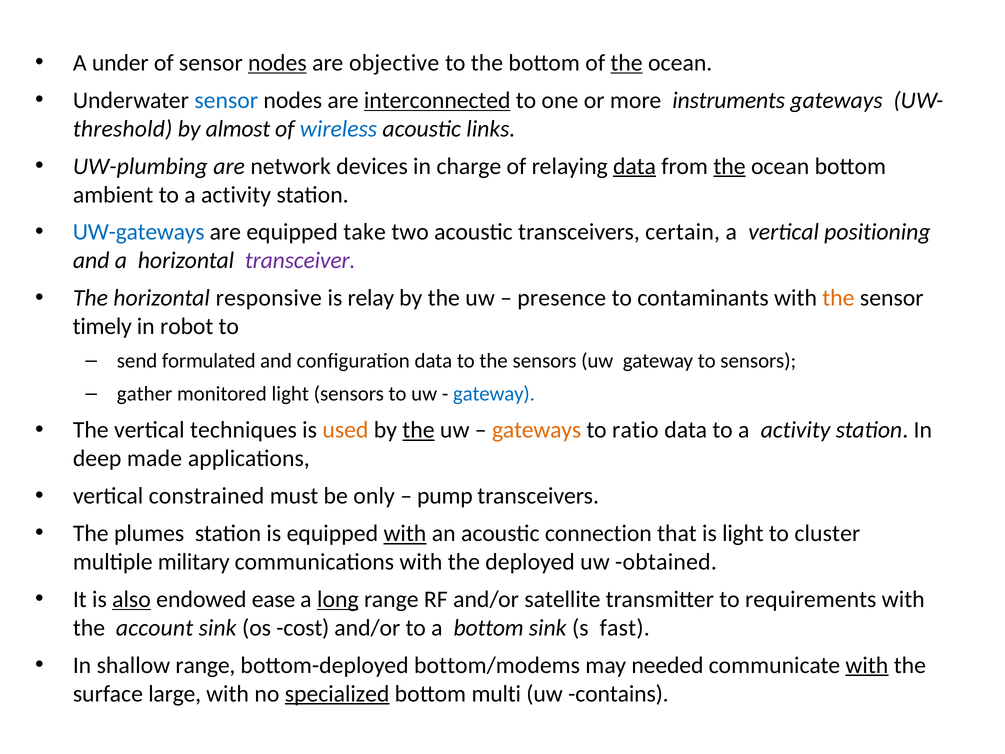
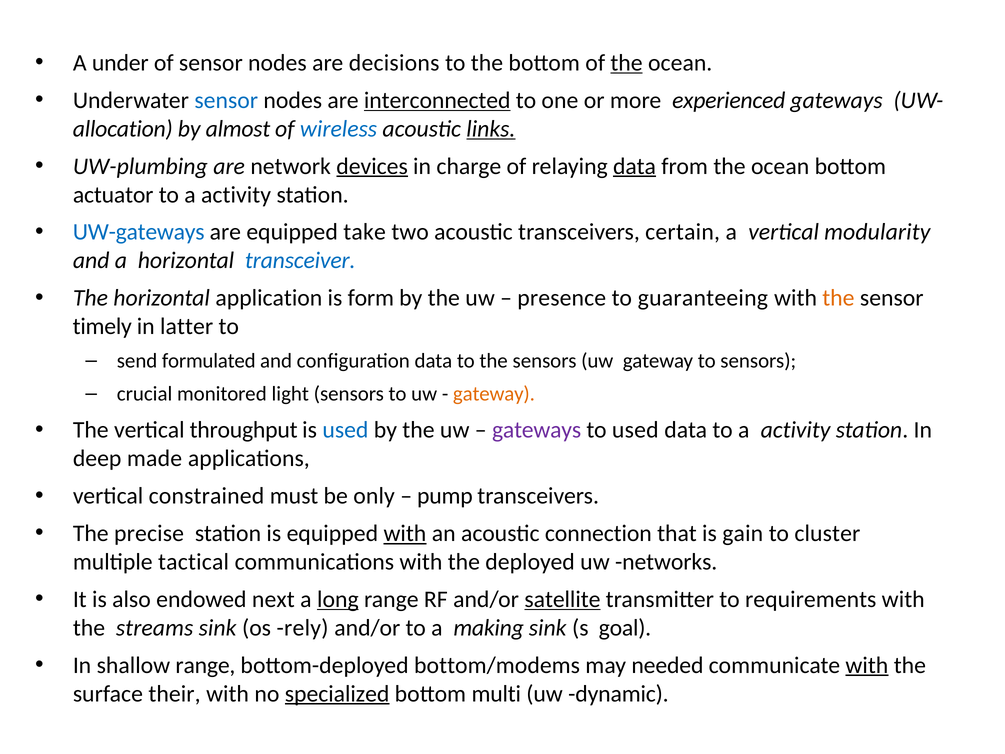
nodes at (277, 63) underline: present -> none
objective: objective -> decisions
instruments: instruments -> experienced
threshold: threshold -> allocation
links underline: none -> present
devices underline: none -> present
the at (729, 166) underline: present -> none
ambient: ambient -> actuator
positioning: positioning -> modularity
transceiver colour: purple -> blue
responsive: responsive -> application
relay: relay -> form
contaminants: contaminants -> guaranteeing
robot: robot -> latter
gather: gather -> crucial
gateway at (494, 394) colour: blue -> orange
techniques: techniques -> throughput
used at (345, 430) colour: orange -> blue
the at (418, 430) underline: present -> none
gateways at (537, 430) colour: orange -> purple
to ratio: ratio -> used
plumes: plumes -> precise
is light: light -> gain
military: military -> tactical
obtained: obtained -> networks
also underline: present -> none
ease: ease -> next
satellite underline: none -> present
account: account -> streams
cost: cost -> rely
a bottom: bottom -> making
fast: fast -> goal
large: large -> their
contains: contains -> dynamic
